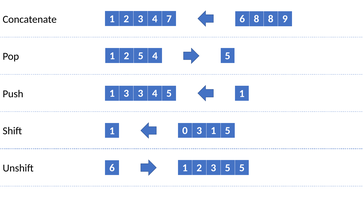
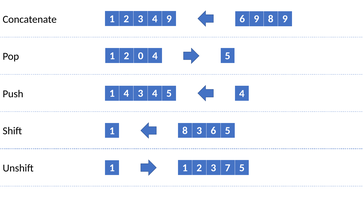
4 7: 7 -> 9
6 8: 8 -> 9
2 5: 5 -> 0
1 3: 3 -> 4
5 1: 1 -> 4
1 0: 0 -> 8
3 1: 1 -> 6
Unshift 6: 6 -> 1
3 5: 5 -> 7
